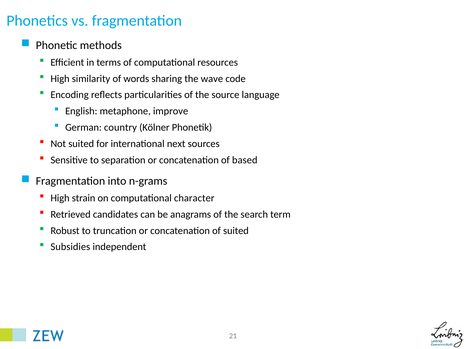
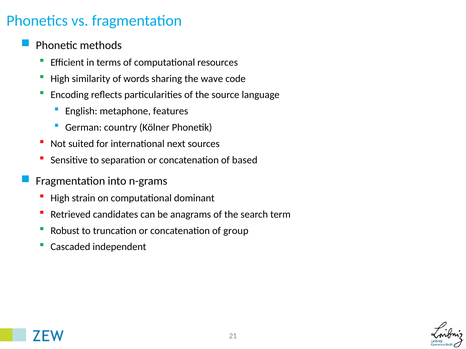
improve: improve -> features
character: character -> dominant
of suited: suited -> group
Subsidies: Subsidies -> Cascaded
